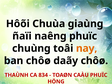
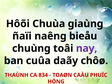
naêng phuïc: phuïc -> bieåu
nay colour: orange -> purple
ban chôø: chôø -> cuûa
